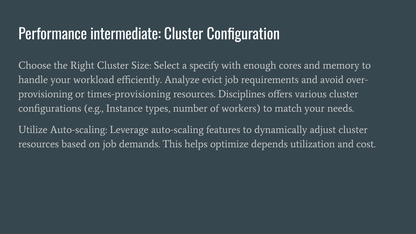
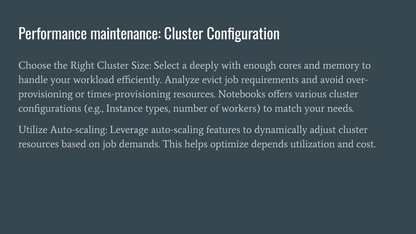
intermediate: intermediate -> maintenance
specify: specify -> deeply
Disciplines: Disciplines -> Notebooks
